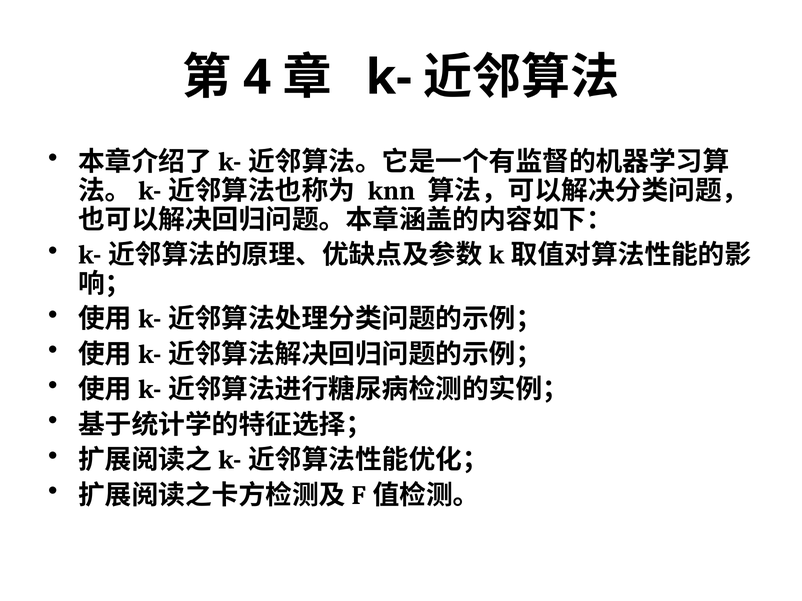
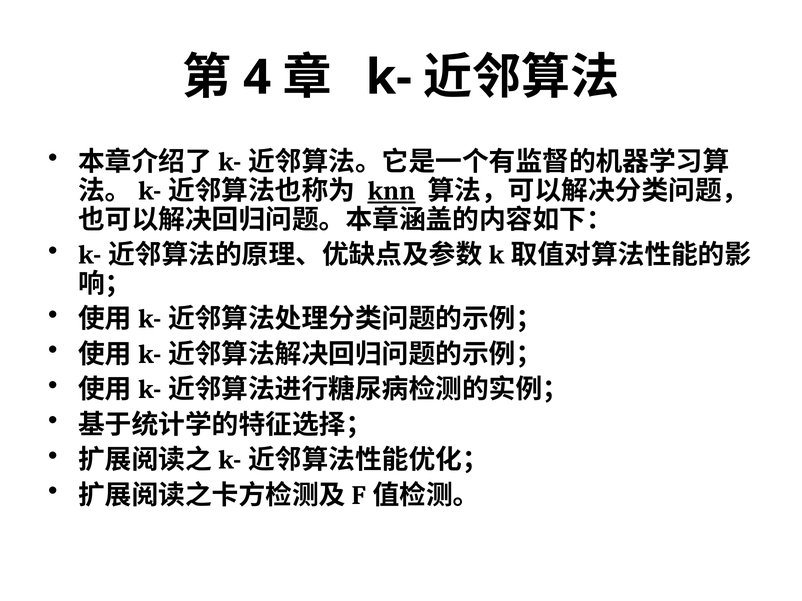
knn underline: none -> present
